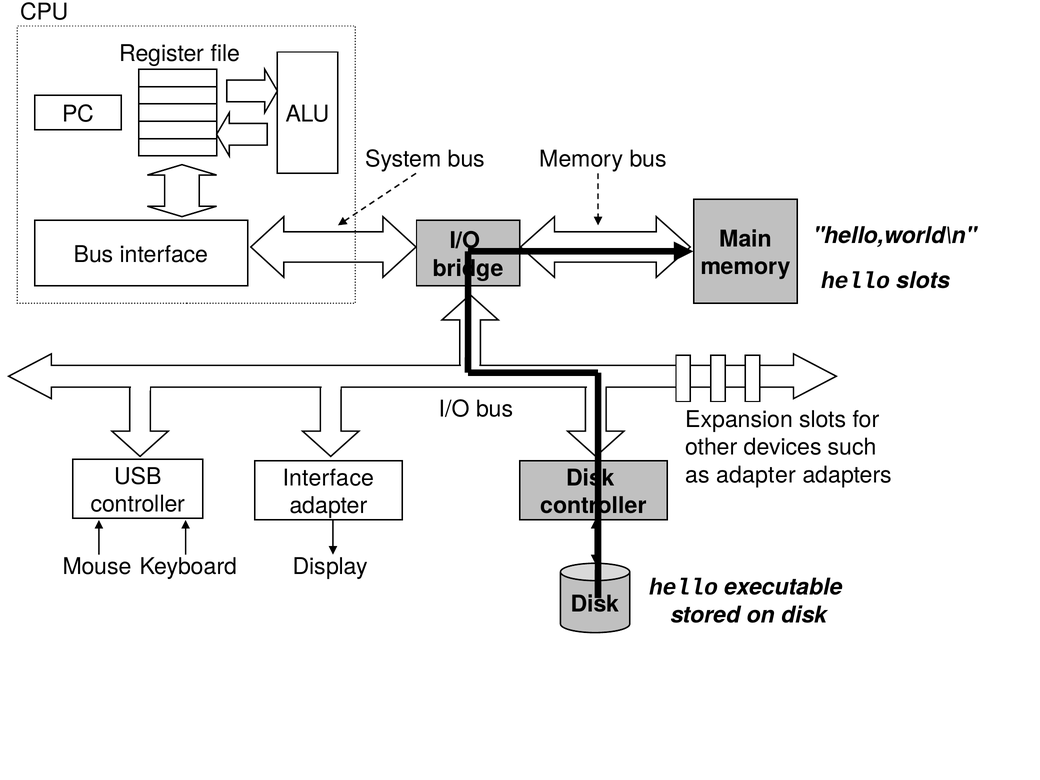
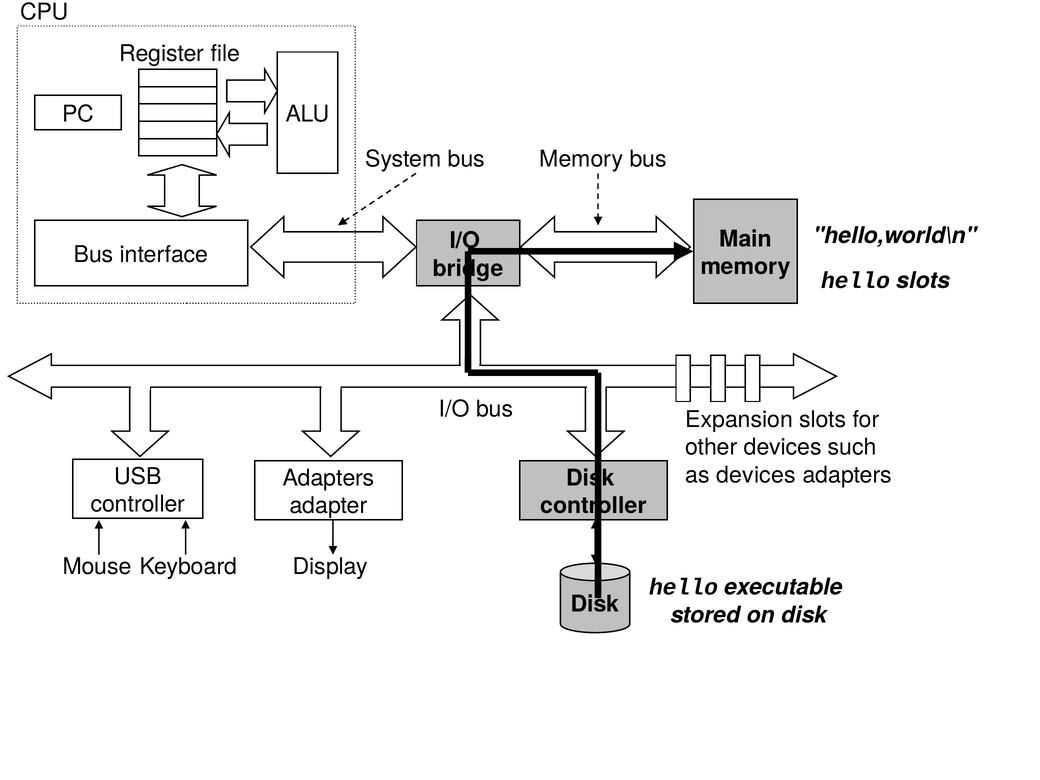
as adapter: adapter -> devices
Interface at (328, 478): Interface -> Adapters
